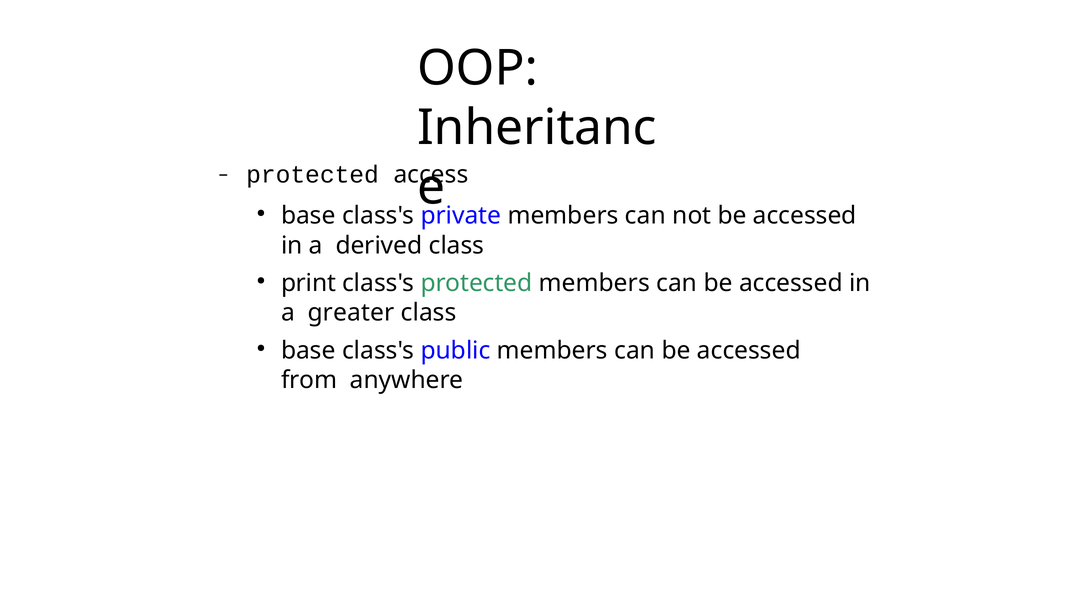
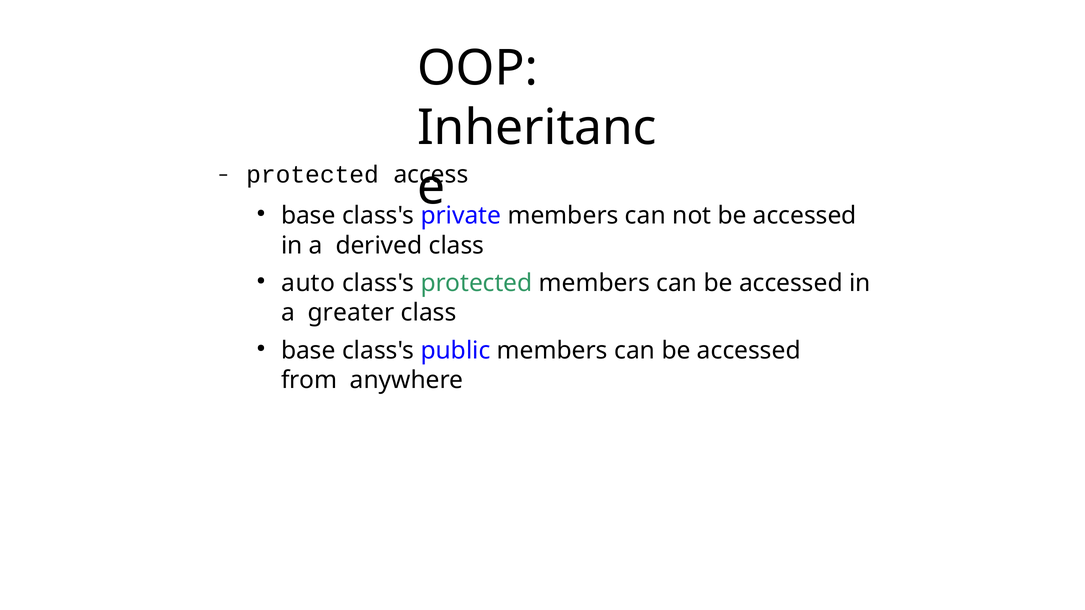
print: print -> auto
